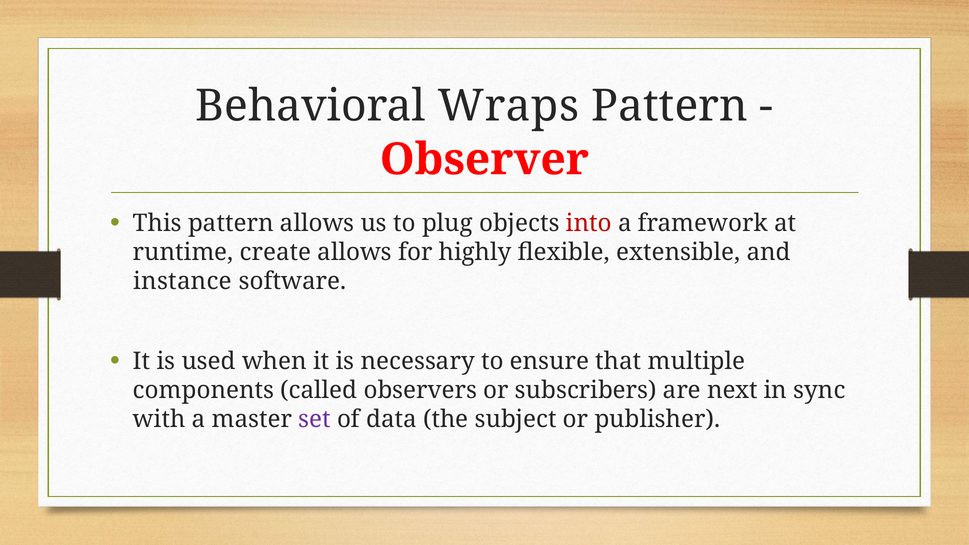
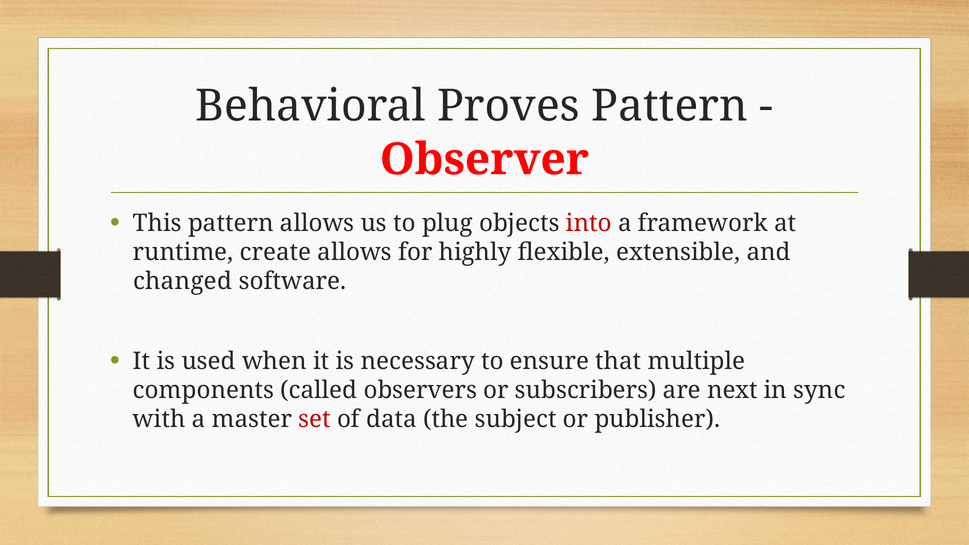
Wraps: Wraps -> Proves
instance: instance -> changed
set colour: purple -> red
